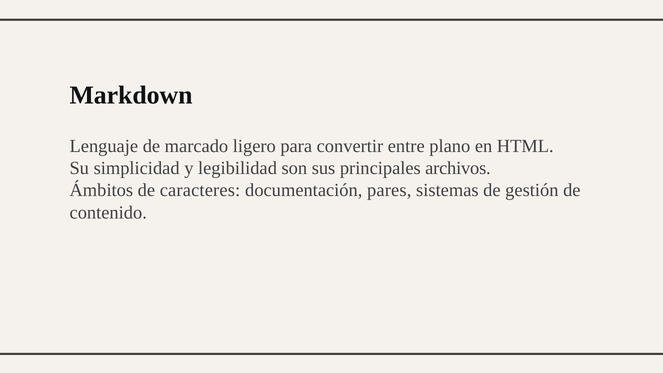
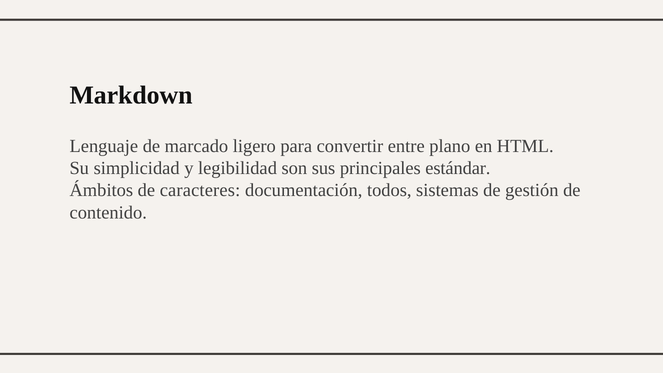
archivos: archivos -> estándar
pares: pares -> todos
